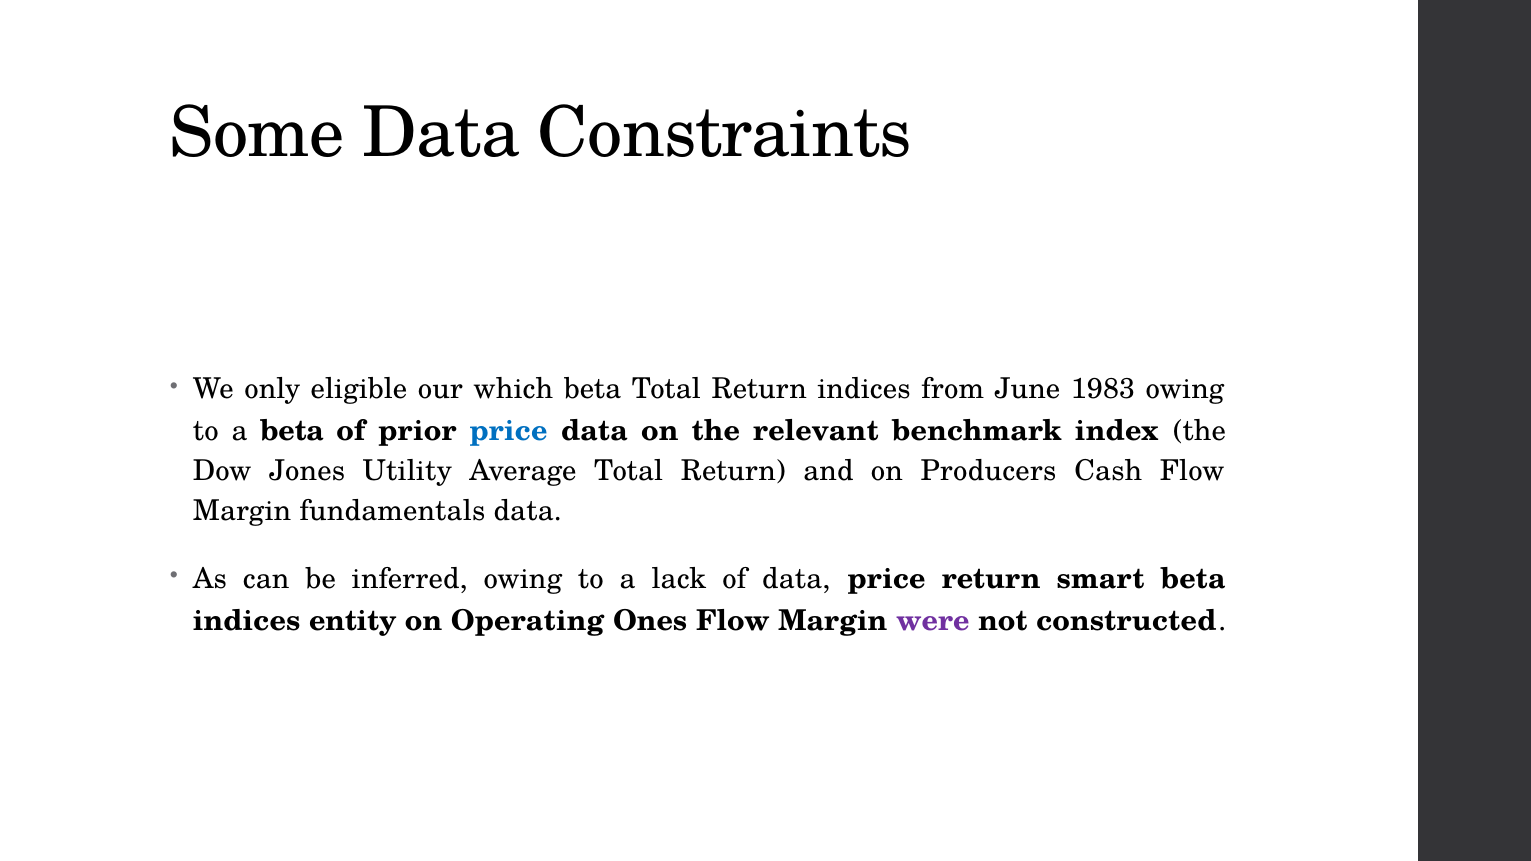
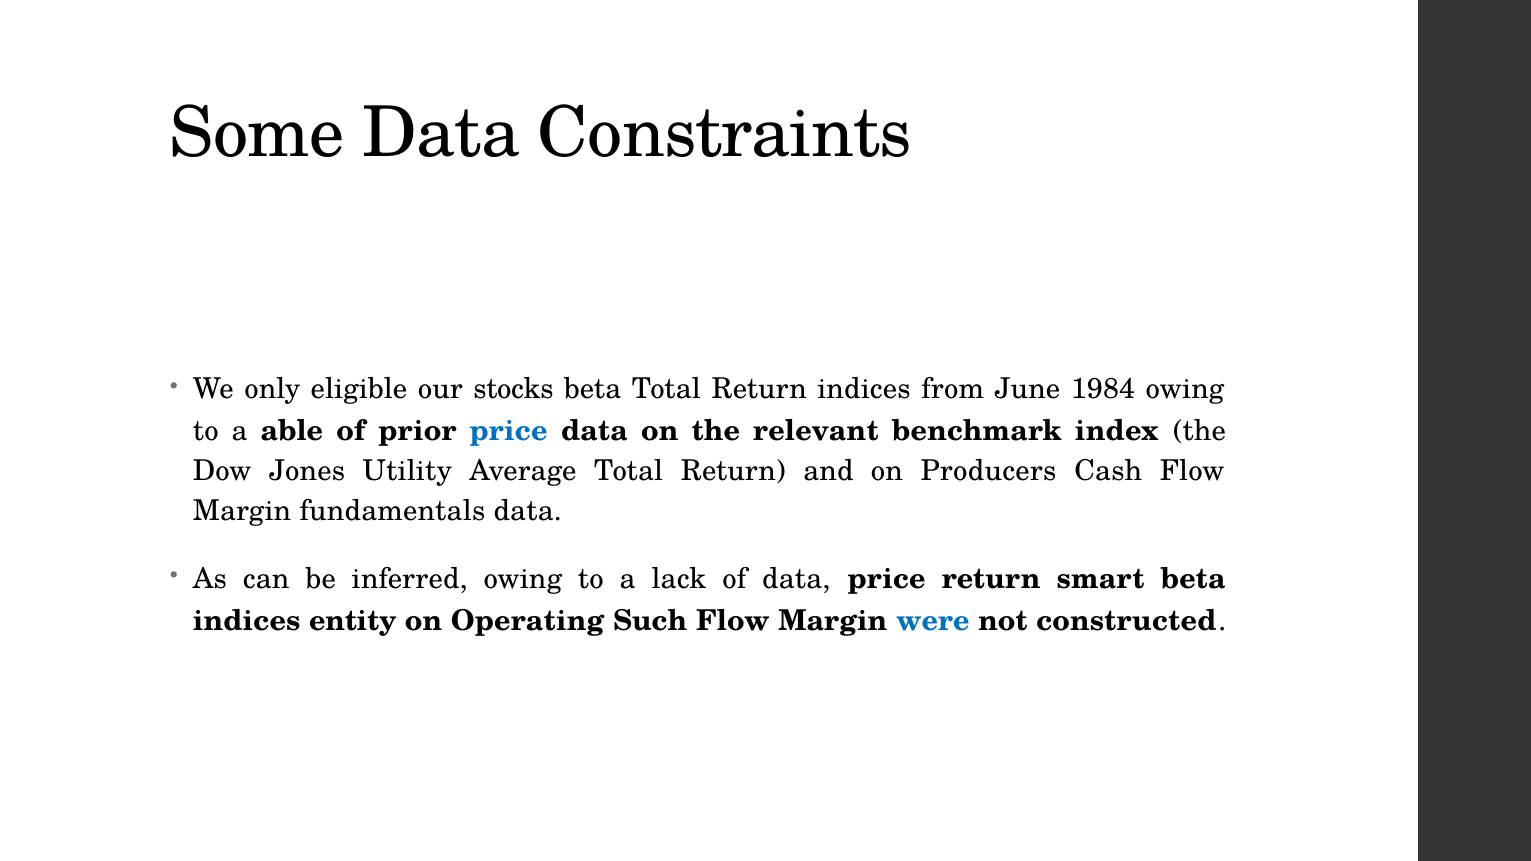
which: which -> stocks
1983: 1983 -> 1984
a beta: beta -> able
Ones: Ones -> Such
were colour: purple -> blue
